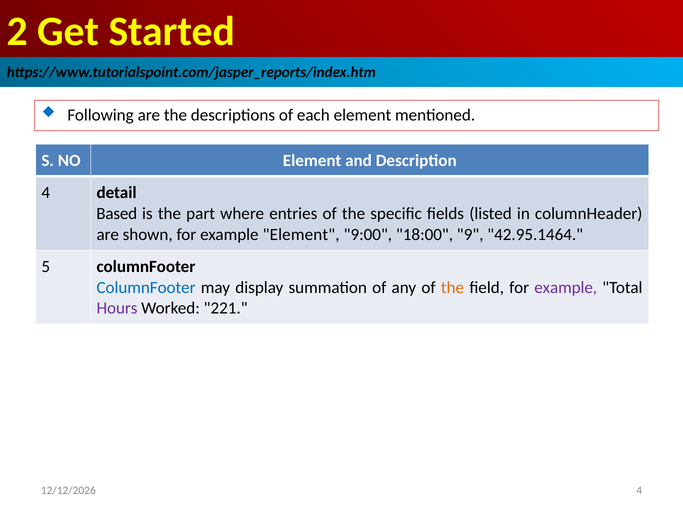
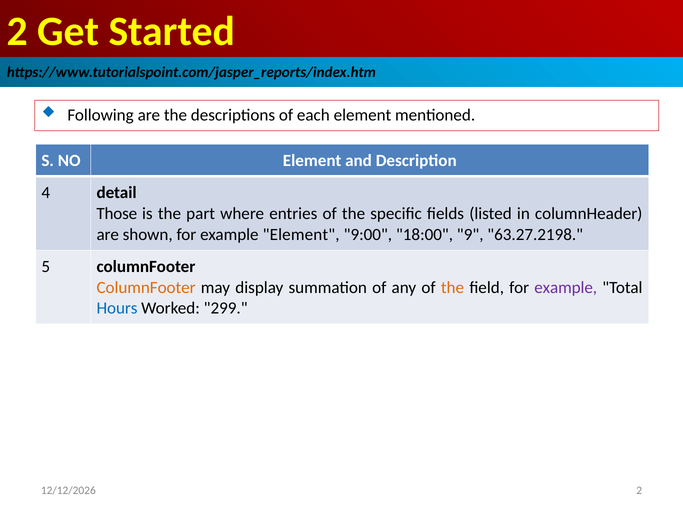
Based: Based -> Those
42.95.1464: 42.95.1464 -> 63.27.2198
ColumnFooter at (146, 288) colour: blue -> orange
Hours colour: purple -> blue
221: 221 -> 299
4 at (639, 491): 4 -> 2
